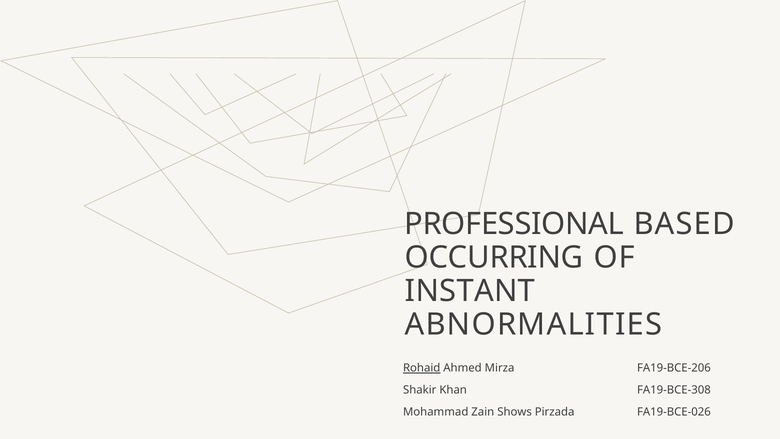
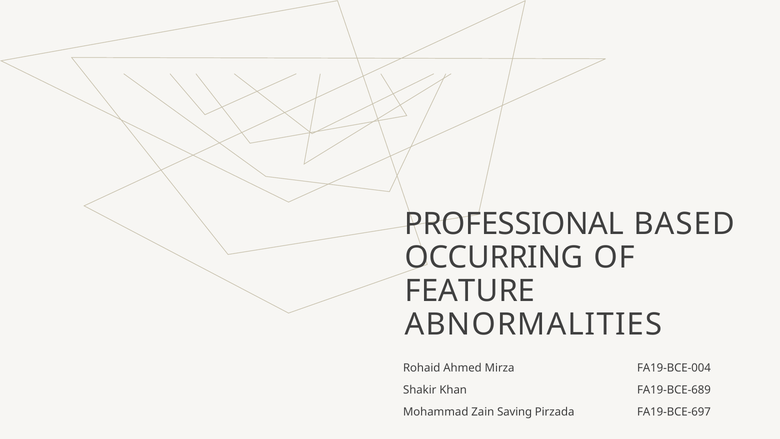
INSTANT: INSTANT -> FEATURE
Rohaid underline: present -> none
FA19-BCE-206: FA19-BCE-206 -> FA19-BCE-004
FA19-BCE-308: FA19-BCE-308 -> FA19-BCE-689
Shows: Shows -> Saving
FA19-BCE-026: FA19-BCE-026 -> FA19-BCE-697
